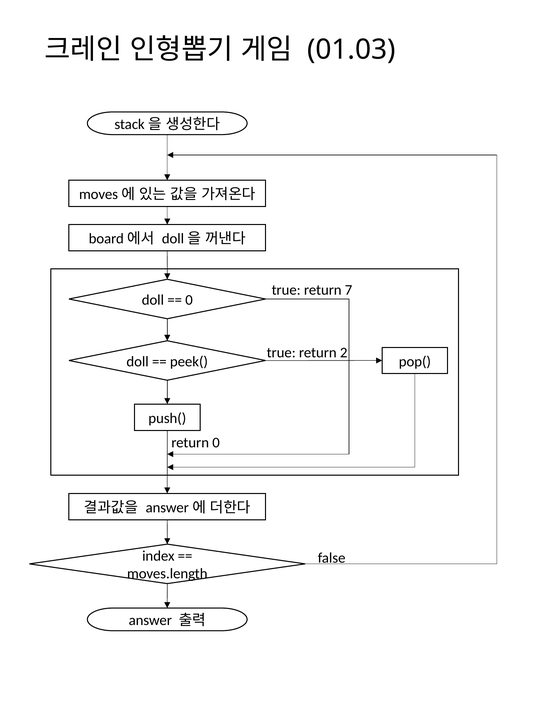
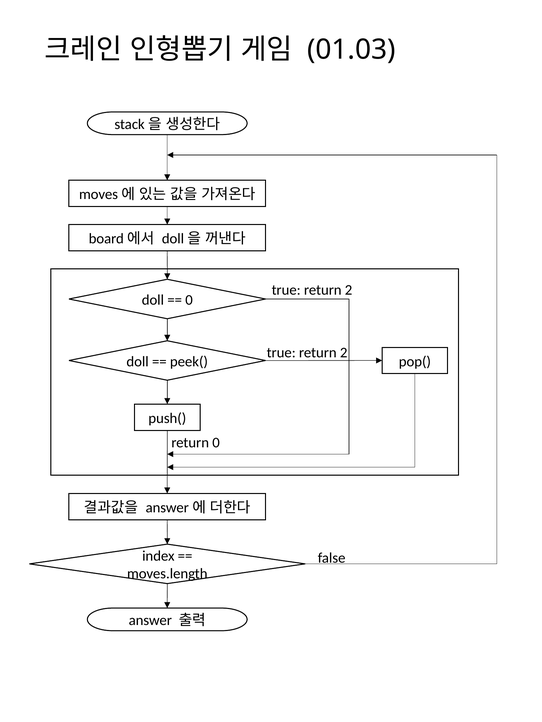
7 at (349, 290): 7 -> 2
